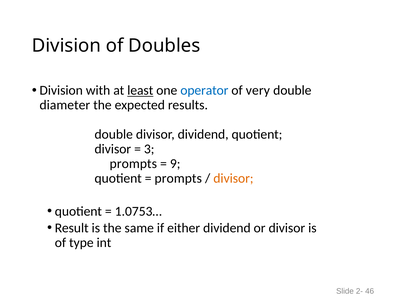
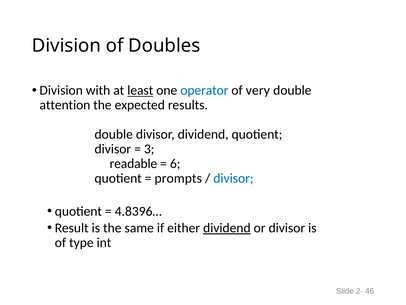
diameter: diameter -> attention
prompts at (133, 163): prompts -> readable
9: 9 -> 6
divisor at (233, 178) colour: orange -> blue
1.0753…: 1.0753… -> 4.8396…
dividend at (227, 228) underline: none -> present
